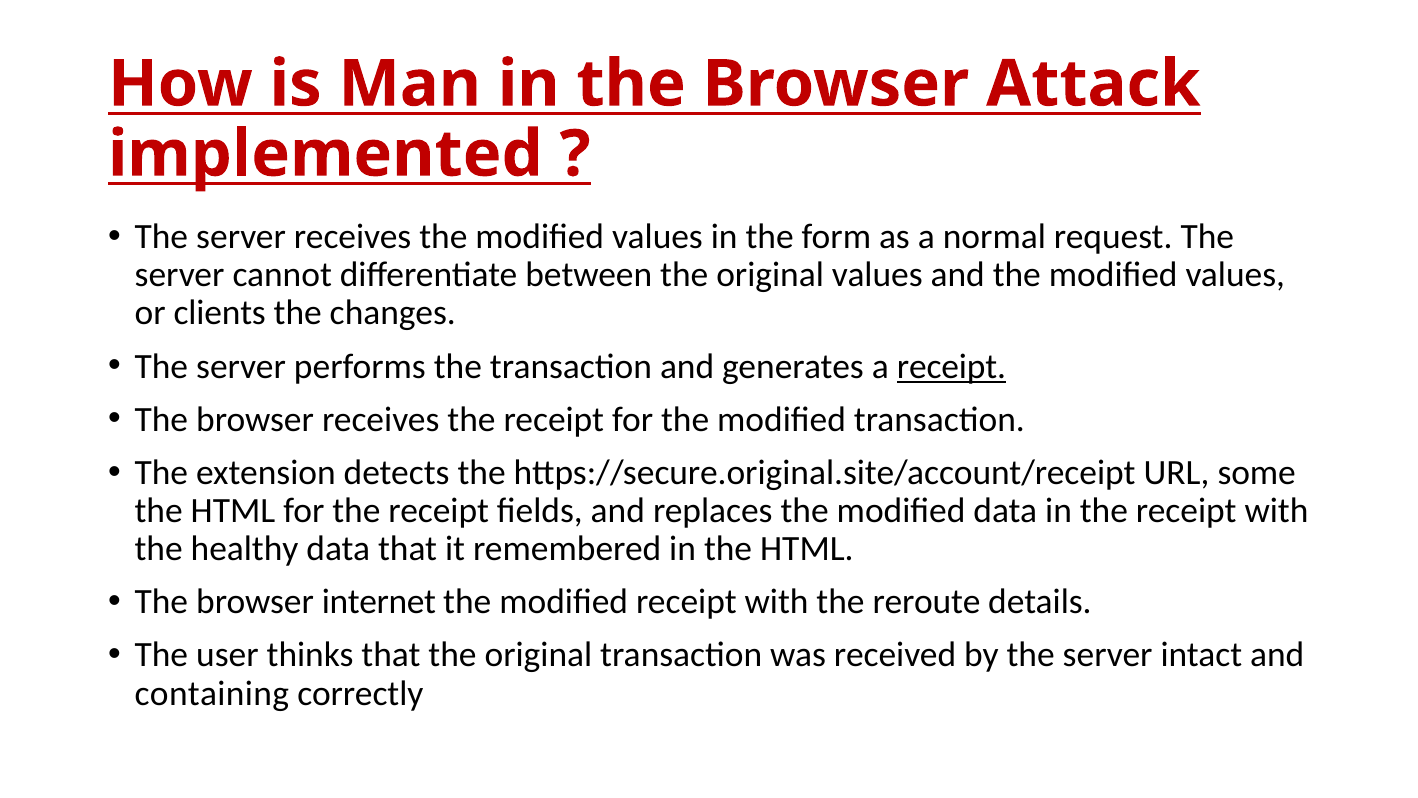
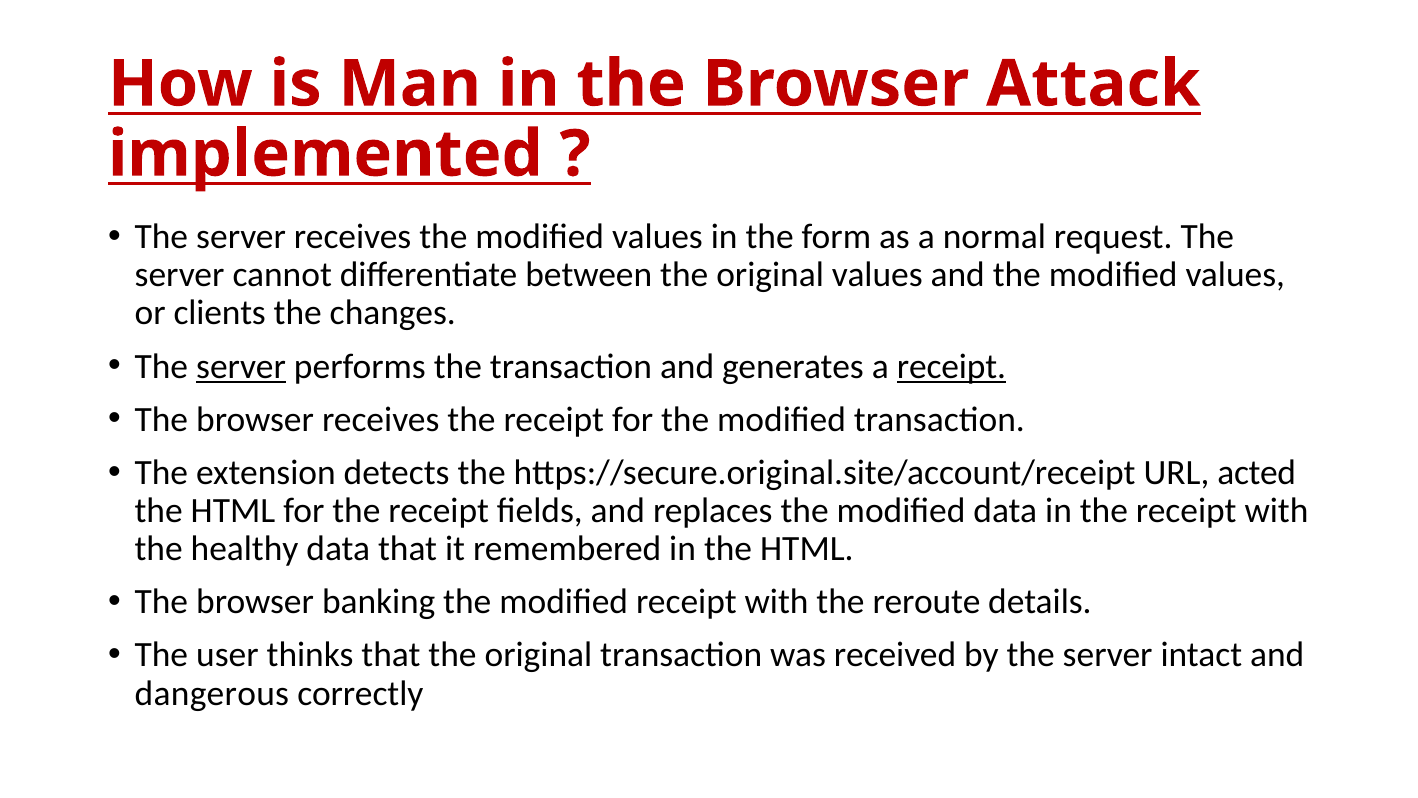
server at (241, 366) underline: none -> present
some: some -> acted
internet: internet -> banking
containing: containing -> dangerous
